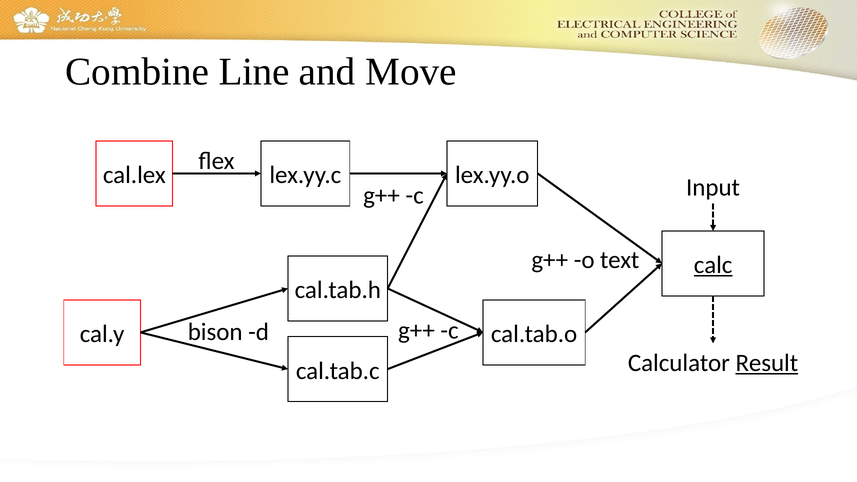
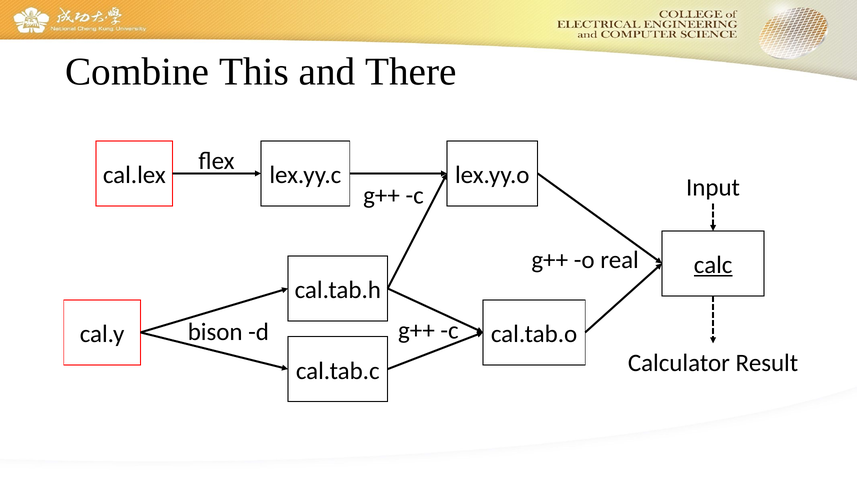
Line: Line -> This
Move: Move -> There
text: text -> real
Result underline: present -> none
